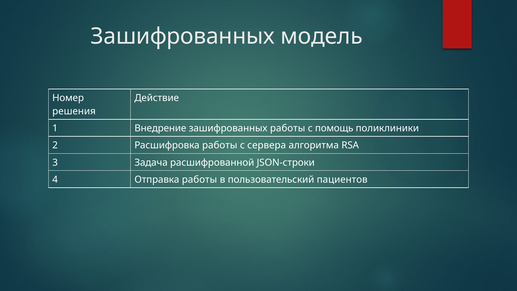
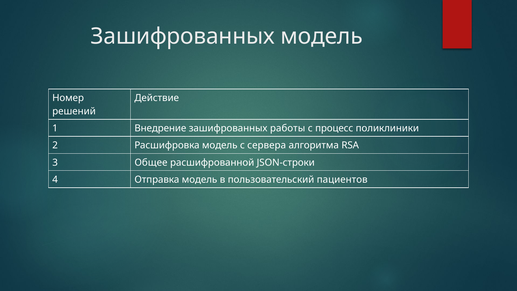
решения: решения -> решений
помощь: помощь -> процесс
Расшифровка работы: работы -> модель
Задача: Задача -> Общее
Отправка работы: работы -> модель
